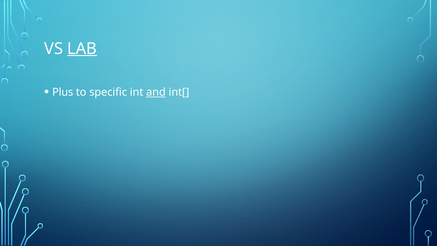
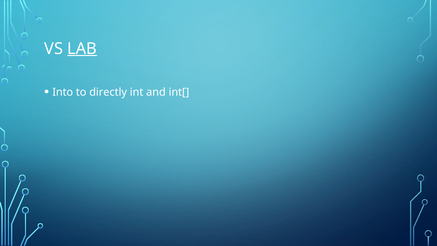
Plus: Plus -> Into
specific: specific -> directly
and underline: present -> none
